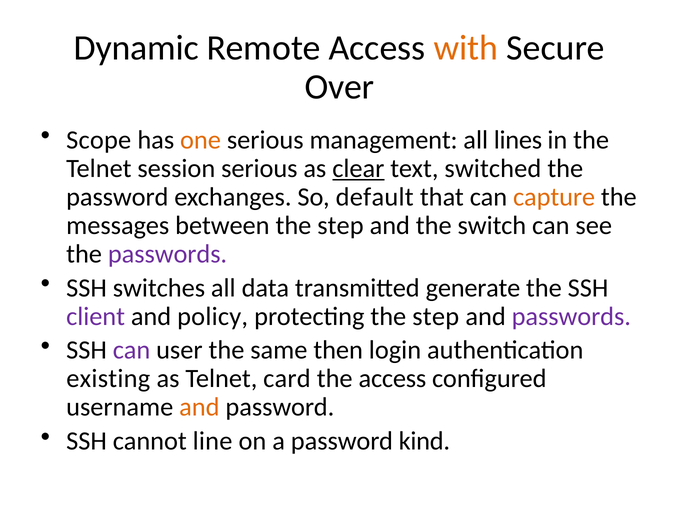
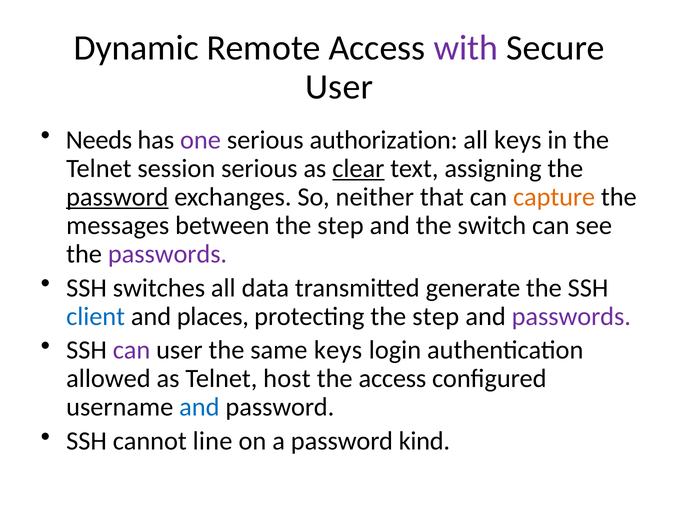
with colour: orange -> purple
Over at (340, 87): Over -> User
Scope: Scope -> Needs
one colour: orange -> purple
management: management -> authorization
all lines: lines -> keys
switched: switched -> assigning
password at (117, 197) underline: none -> present
default: default -> neither
client colour: purple -> blue
policy: policy -> places
same then: then -> keys
existing: existing -> allowed
card: card -> host
and at (199, 407) colour: orange -> blue
